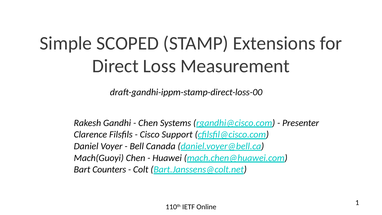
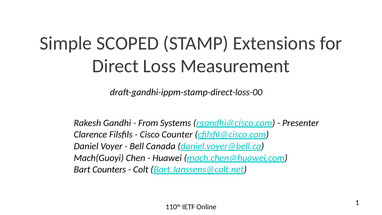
Chen at (148, 123): Chen -> From
Support: Support -> Counter
